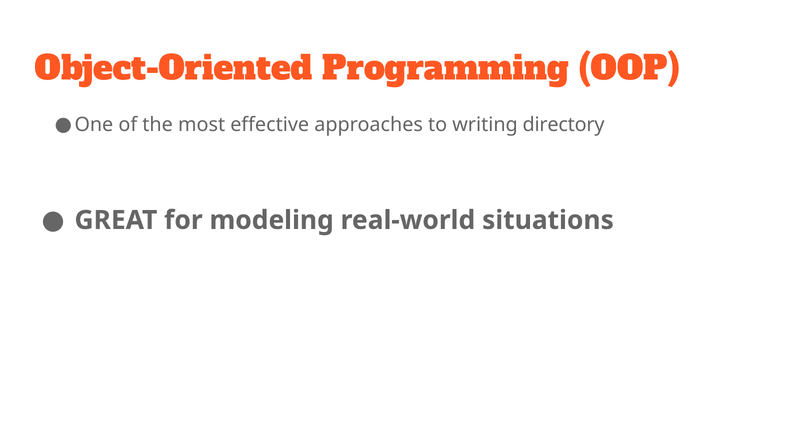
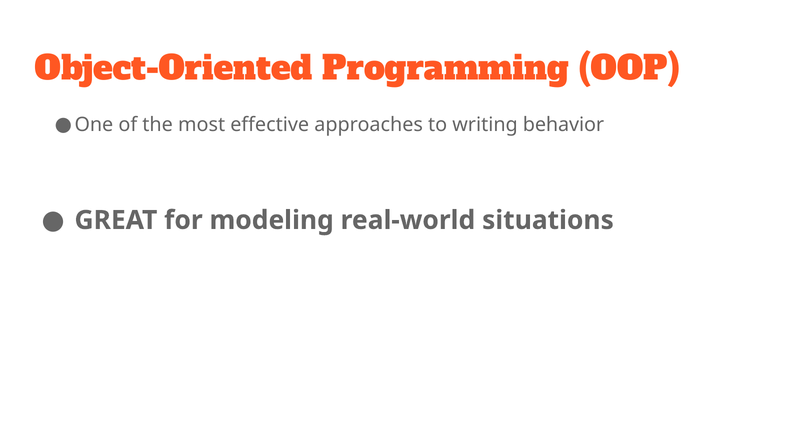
directory: directory -> behavior
